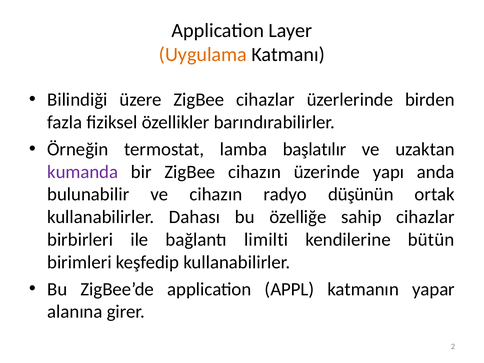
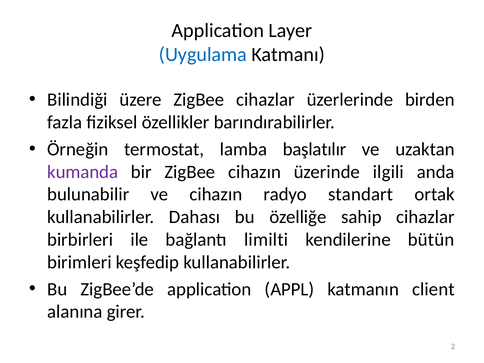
Uygulama colour: orange -> blue
yapı: yapı -> ilgili
düşünün: düşünün -> standart
yapar: yapar -> client
